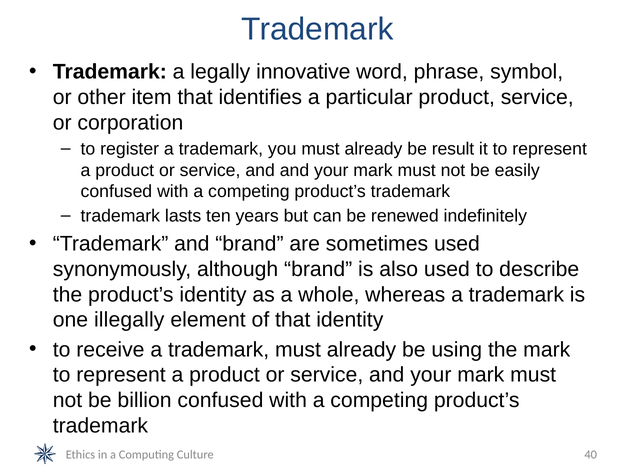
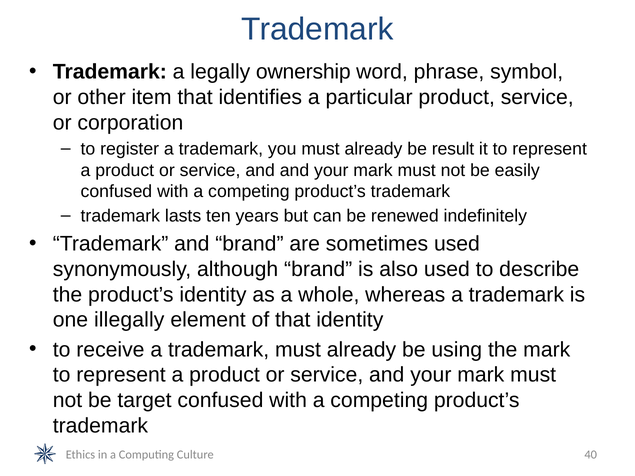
innovative: innovative -> ownership
billion: billion -> target
